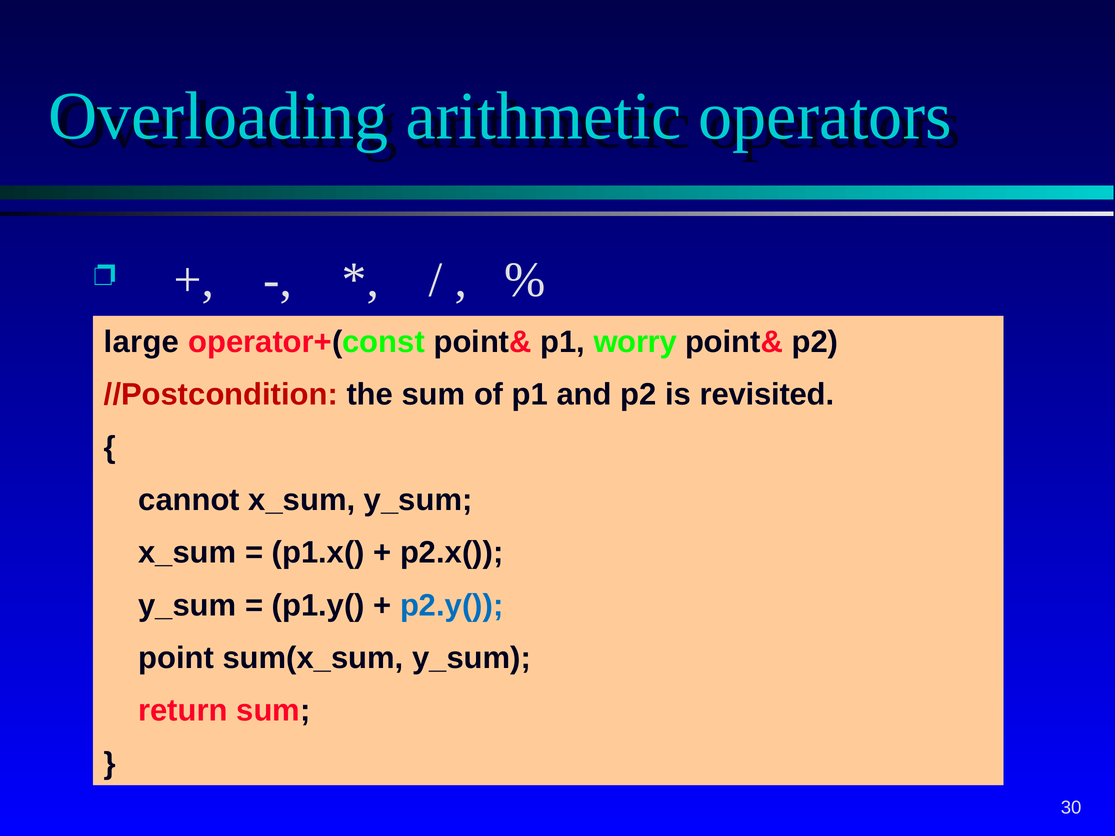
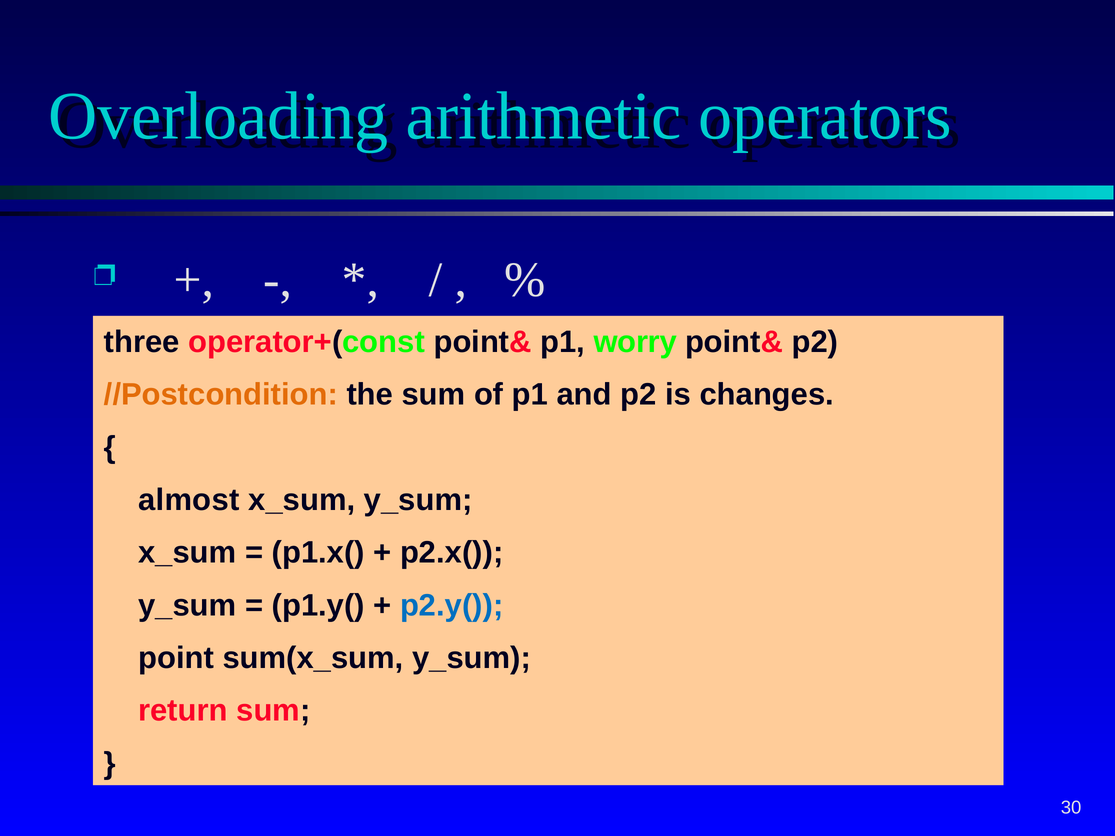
large: large -> three
//Postcondition colour: red -> orange
revisited: revisited -> changes
cannot: cannot -> almost
